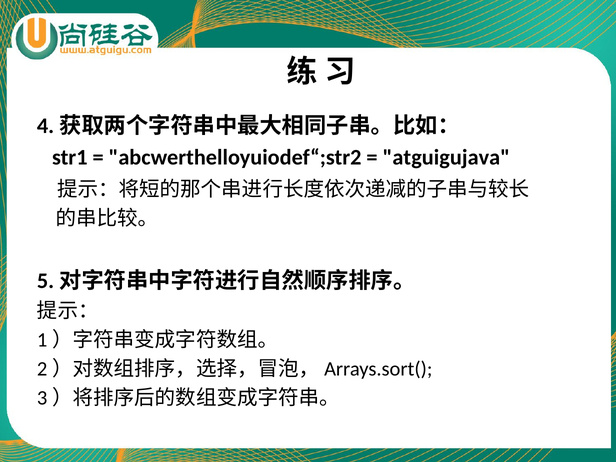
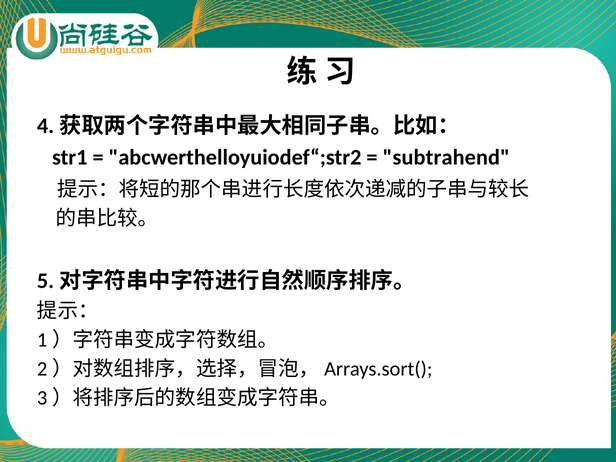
atguigujava: atguigujava -> subtrahend
